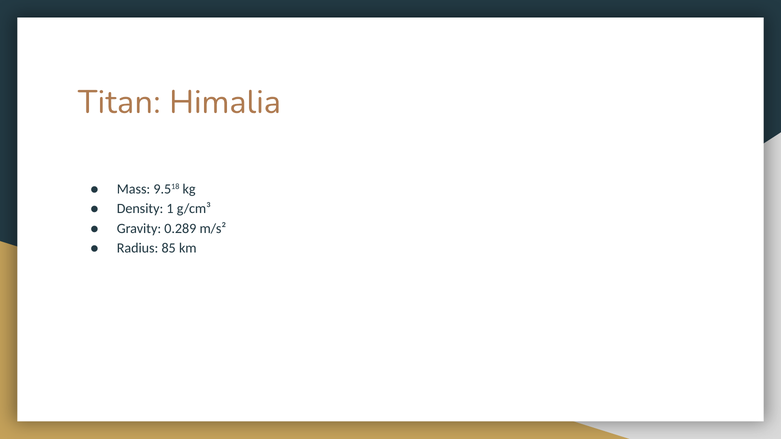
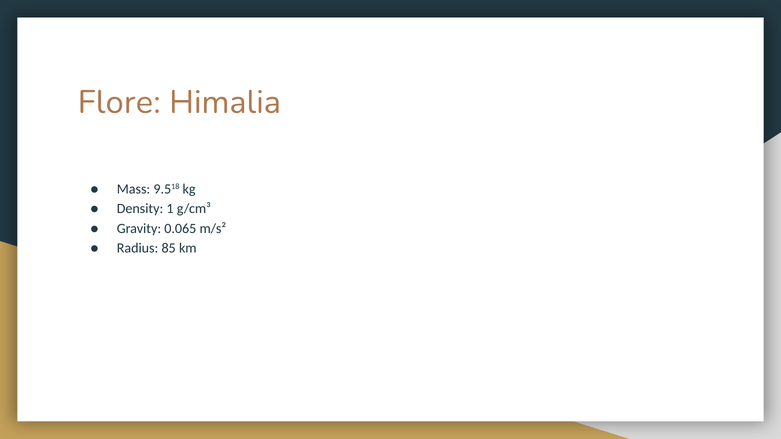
Titan: Titan -> Flore
0.289: 0.289 -> 0.065
